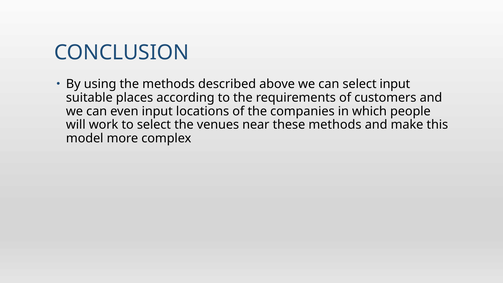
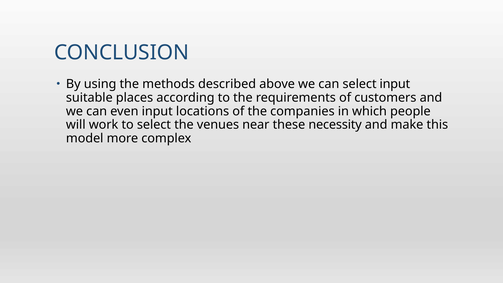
these methods: methods -> necessity
